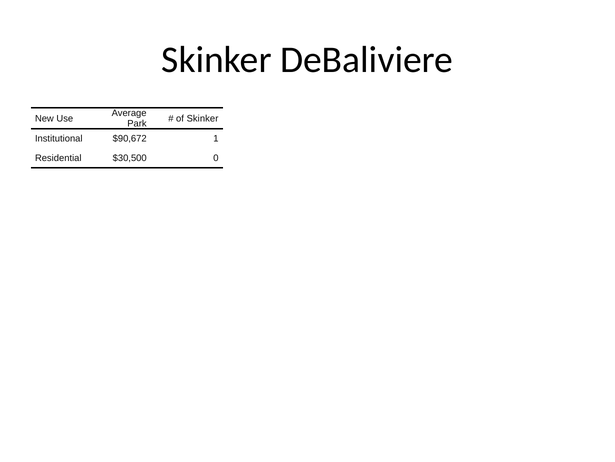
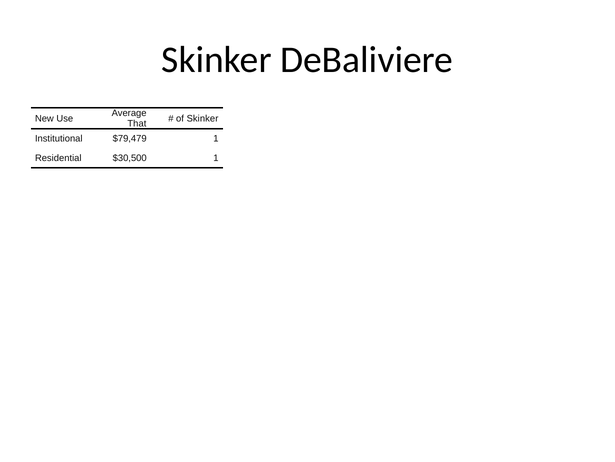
Park: Park -> That
$90,672: $90,672 -> $79,479
$30,500 0: 0 -> 1
